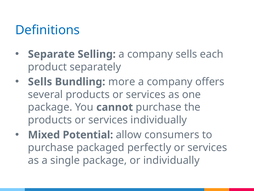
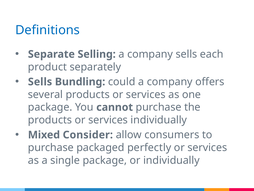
more: more -> could
Potential: Potential -> Consider
